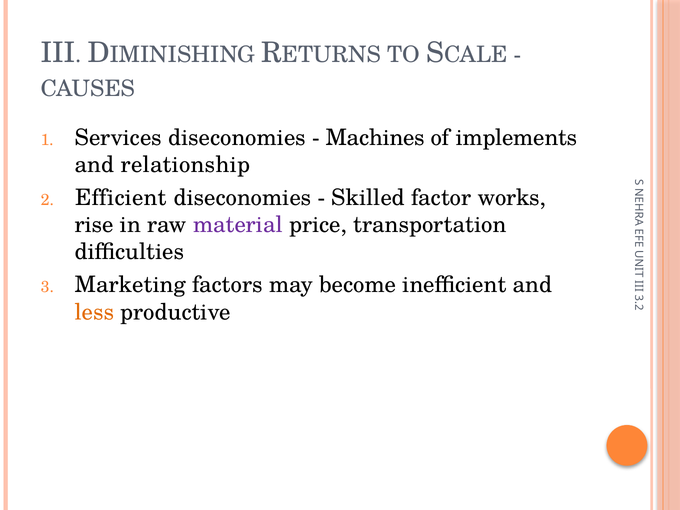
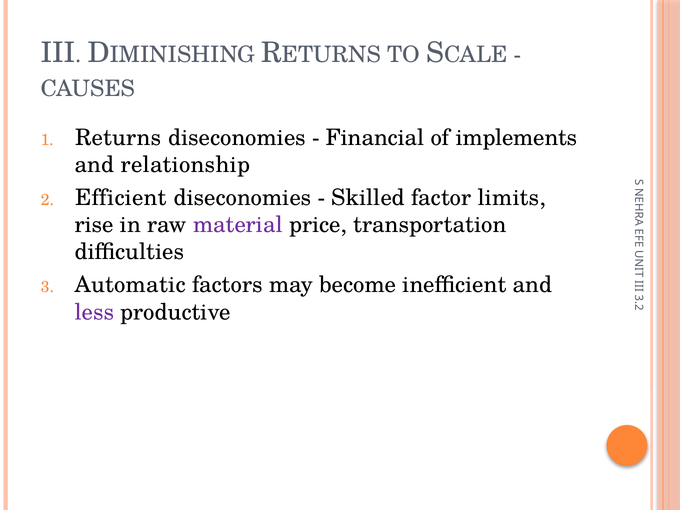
Services: Services -> Returns
Machines: Machines -> Financial
works: works -> limits
Marketing: Marketing -> Automatic
less colour: orange -> purple
